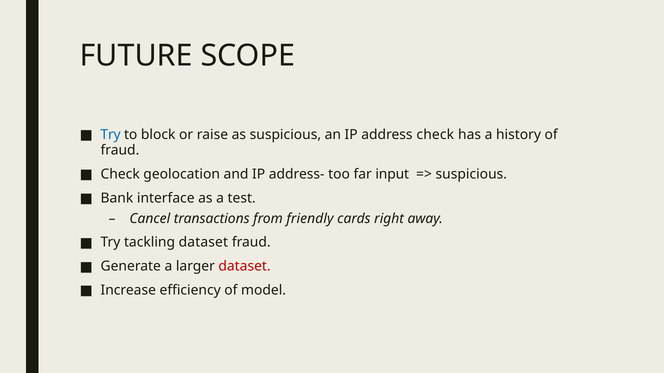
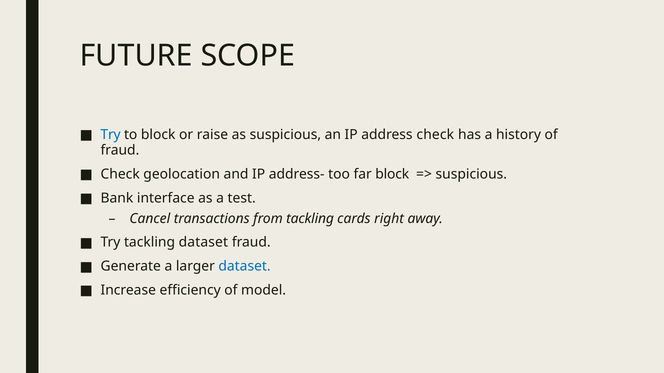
far input: input -> block
from friendly: friendly -> tackling
dataset at (245, 267) colour: red -> blue
